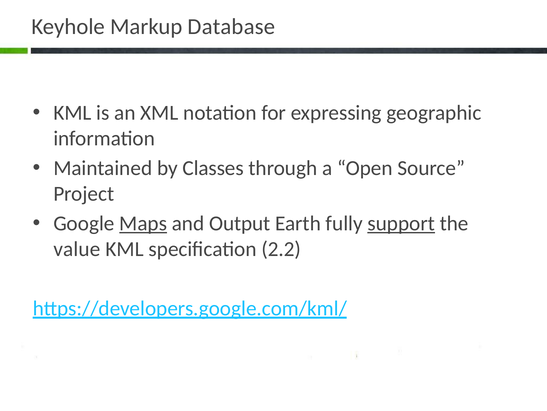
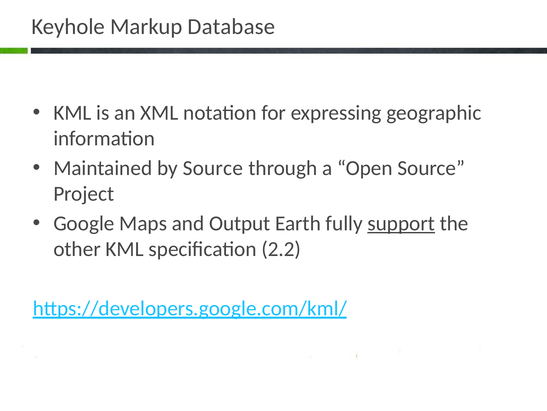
by Classes: Classes -> Source
Maps underline: present -> none
value: value -> other
